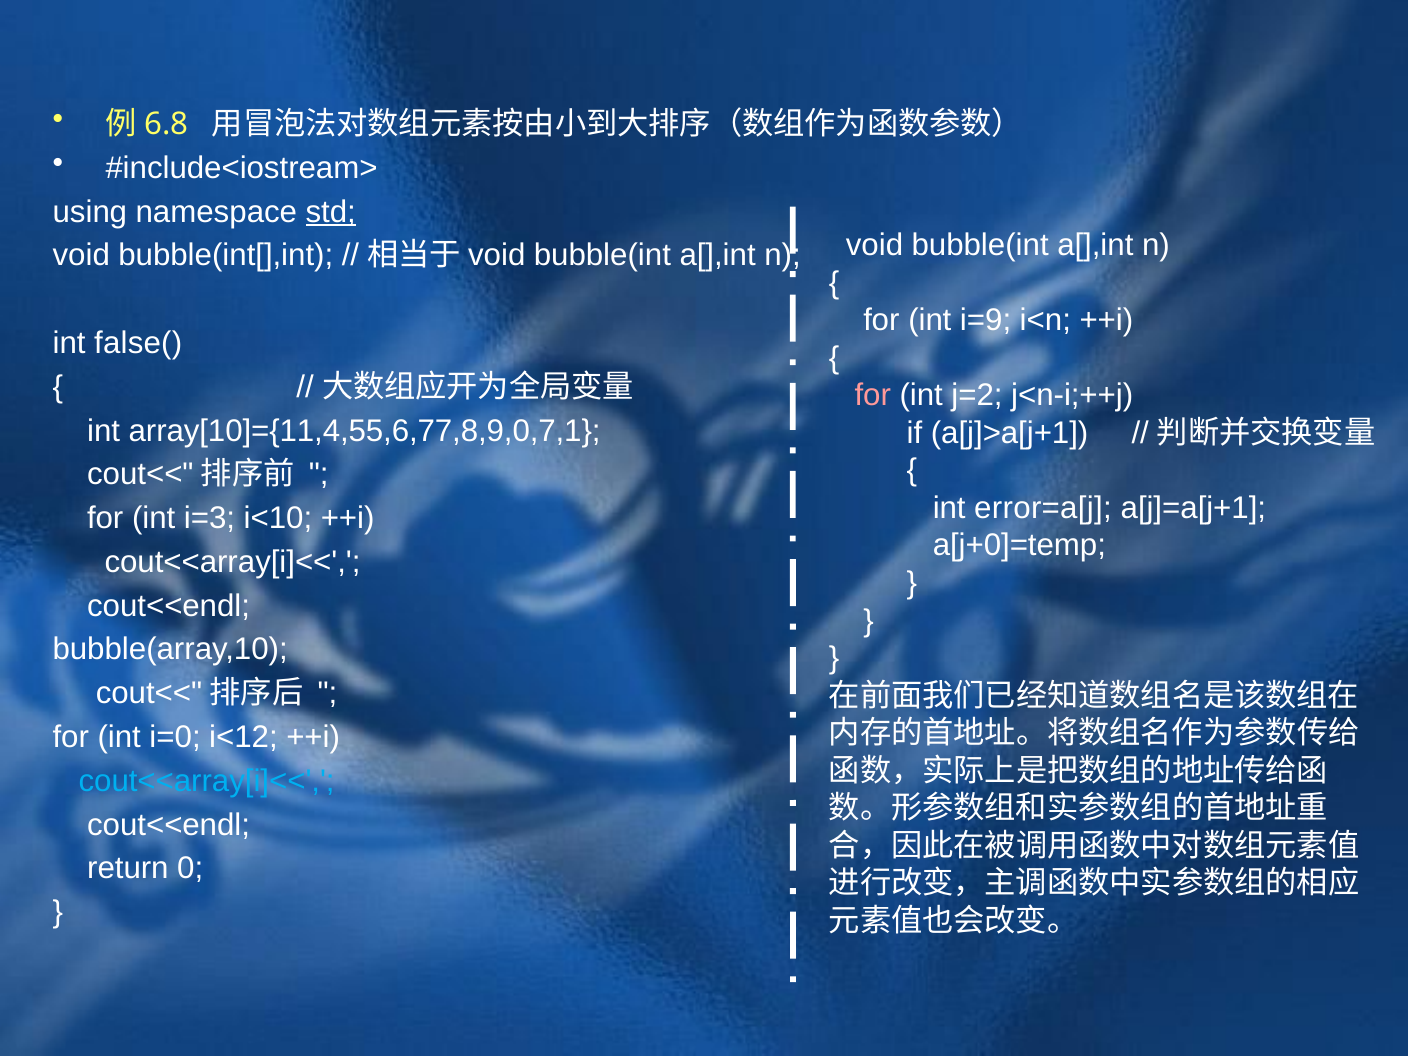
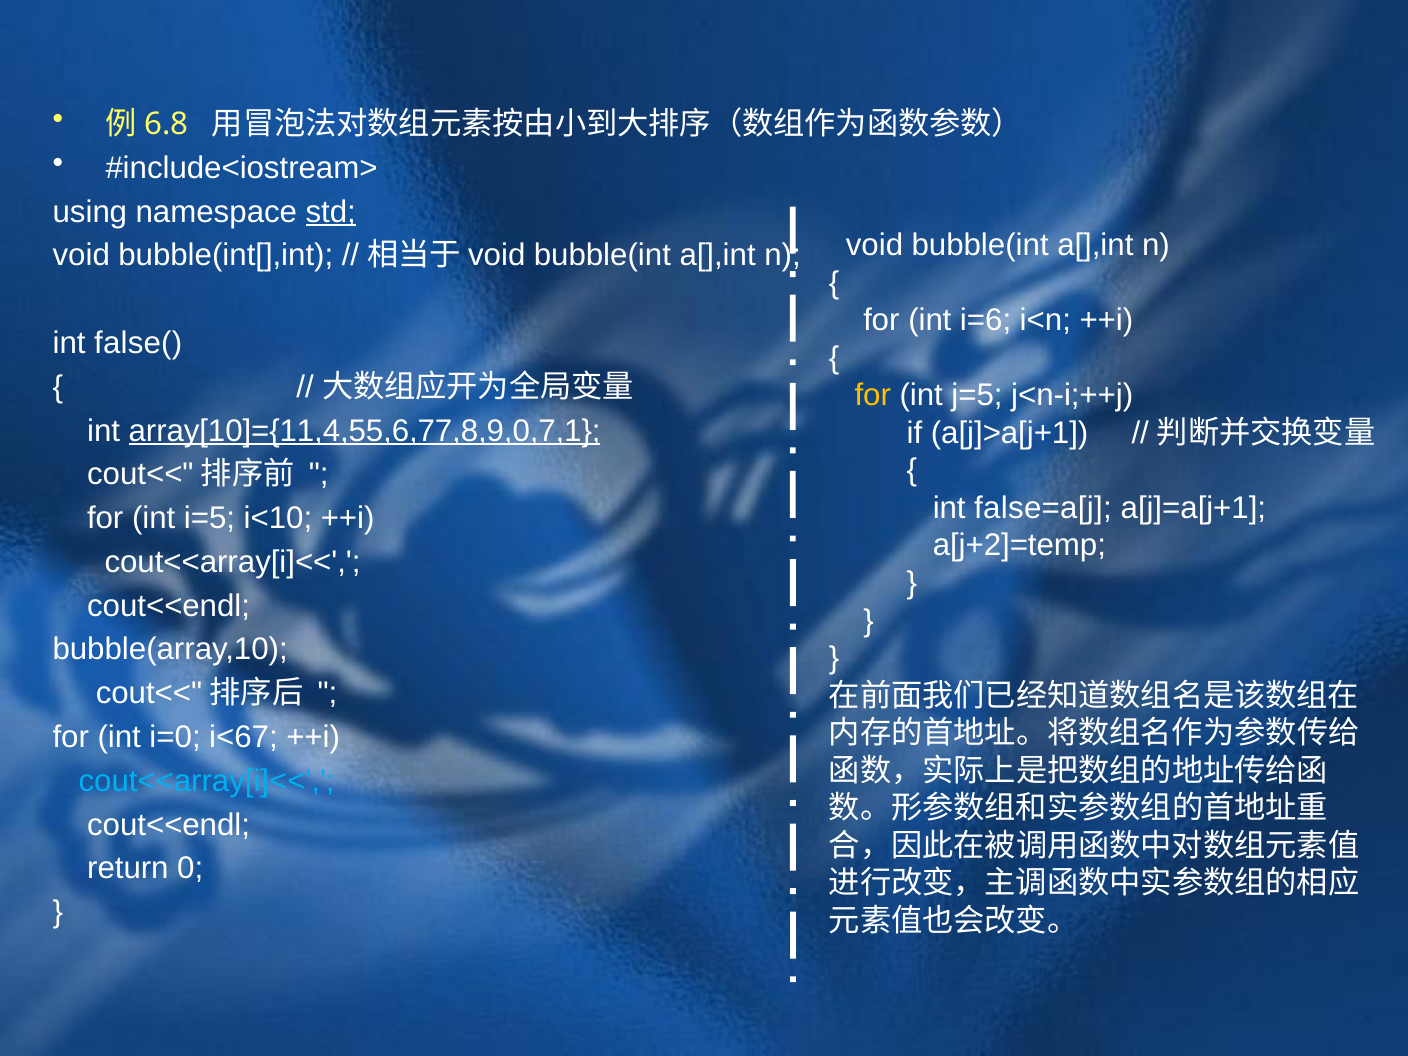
i=9: i=9 -> i=6
for at (873, 396) colour: pink -> yellow
j=2: j=2 -> j=5
array[10]={11,4,55,6,77,8,9,0,7,1 underline: none -> present
error=a[j: error=a[j -> false=a[j
i=3: i=3 -> i=5
a[j+0]=temp: a[j+0]=temp -> a[j+2]=temp
i<12: i<12 -> i<67
